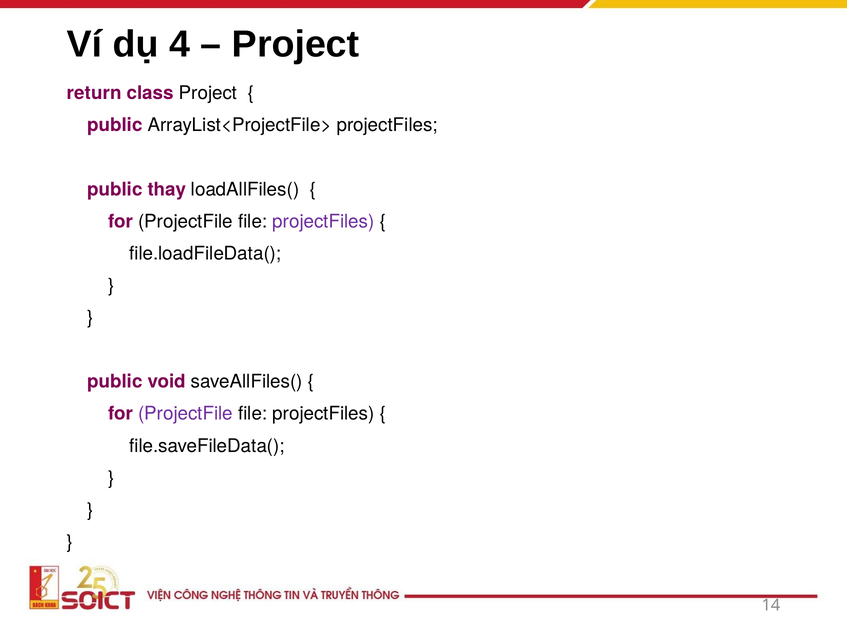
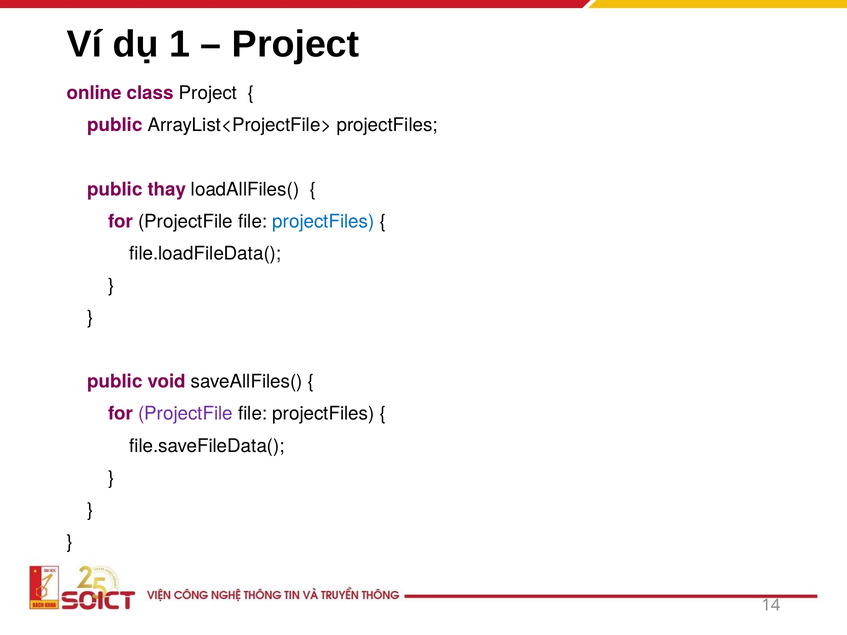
4: 4 -> 1
return: return -> online
projectFiles at (323, 221) colour: purple -> blue
